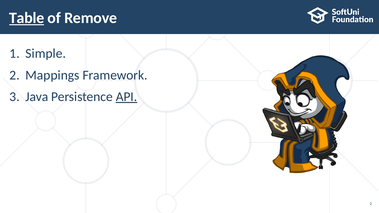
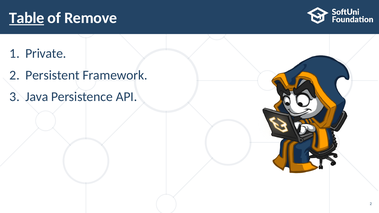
Simple: Simple -> Private
Mappings: Mappings -> Persistent
API underline: present -> none
